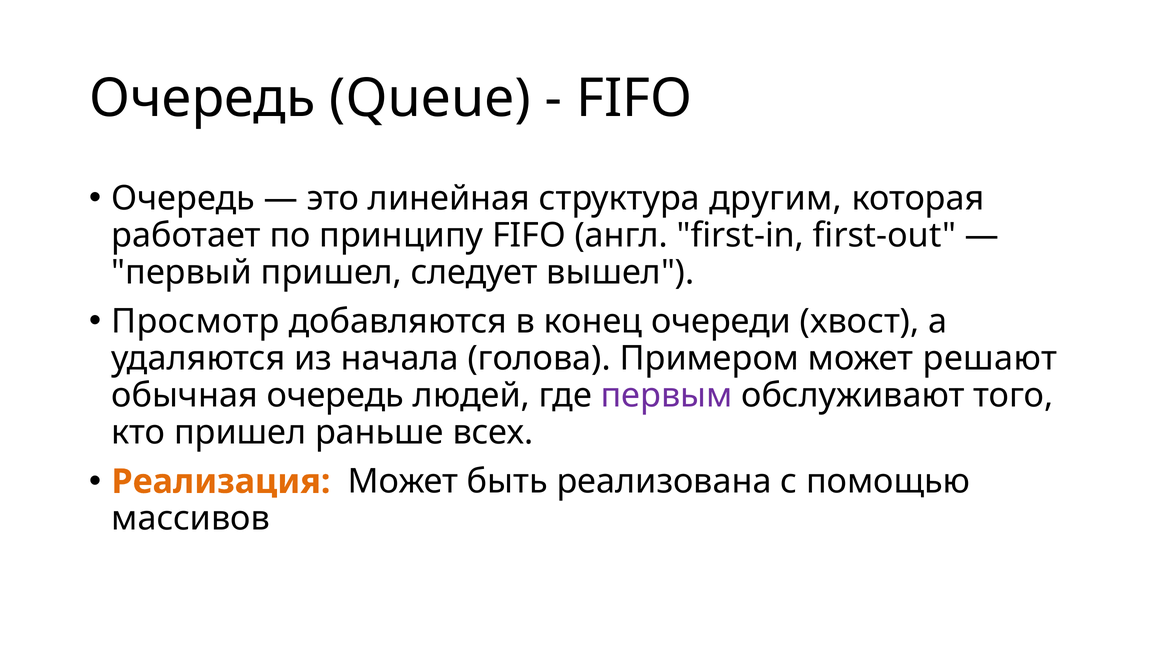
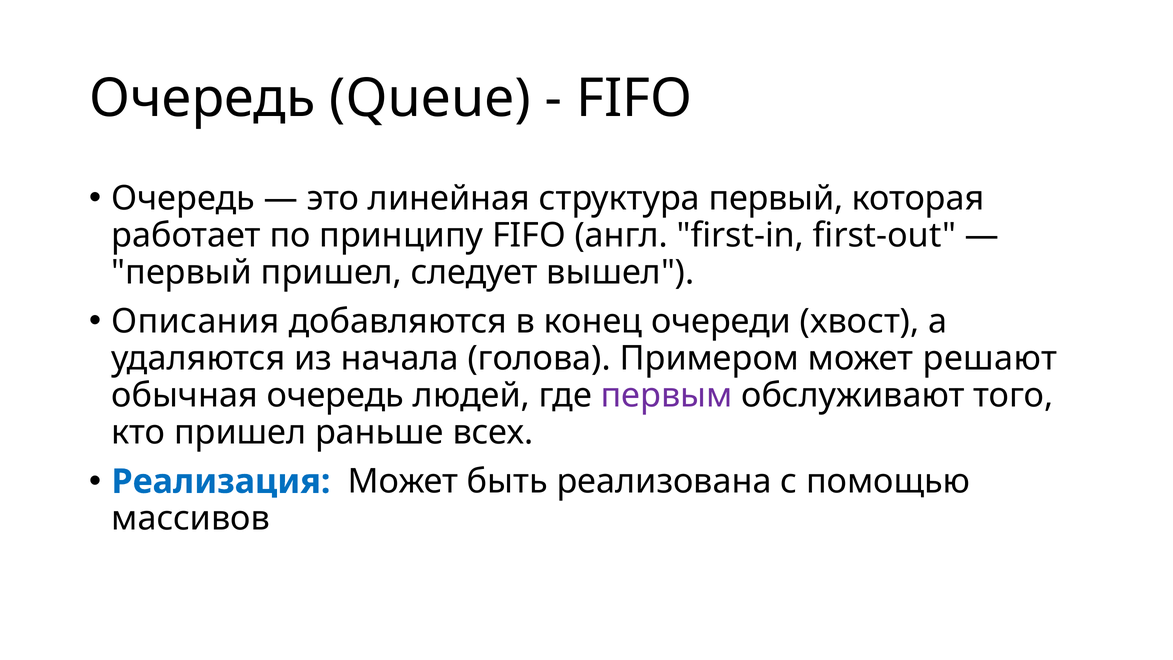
структура другим: другим -> первый
Просмотр: Просмотр -> Описания
Реализация colour: orange -> blue
